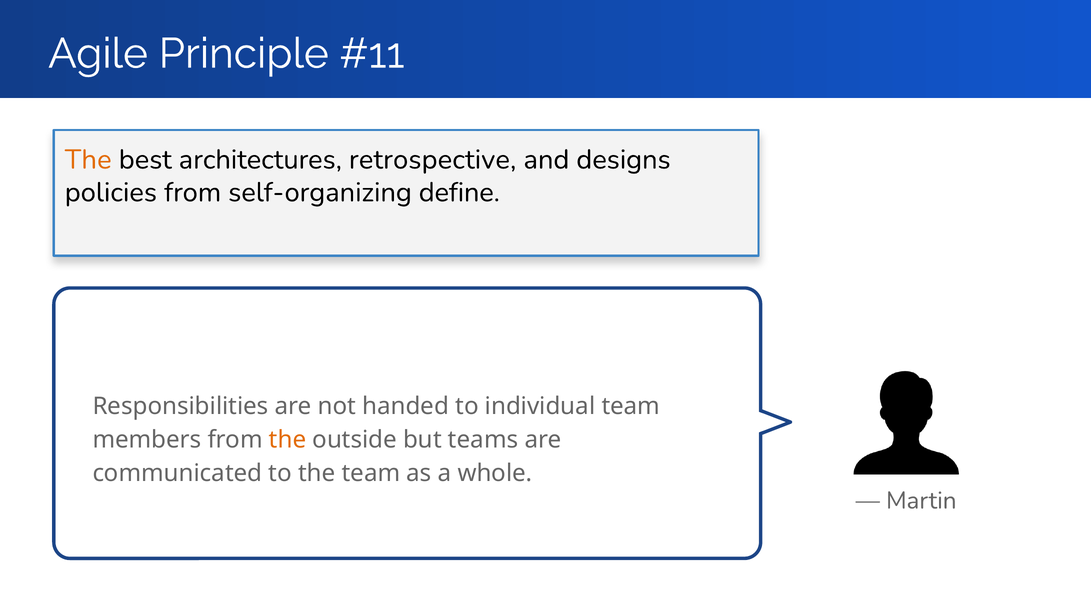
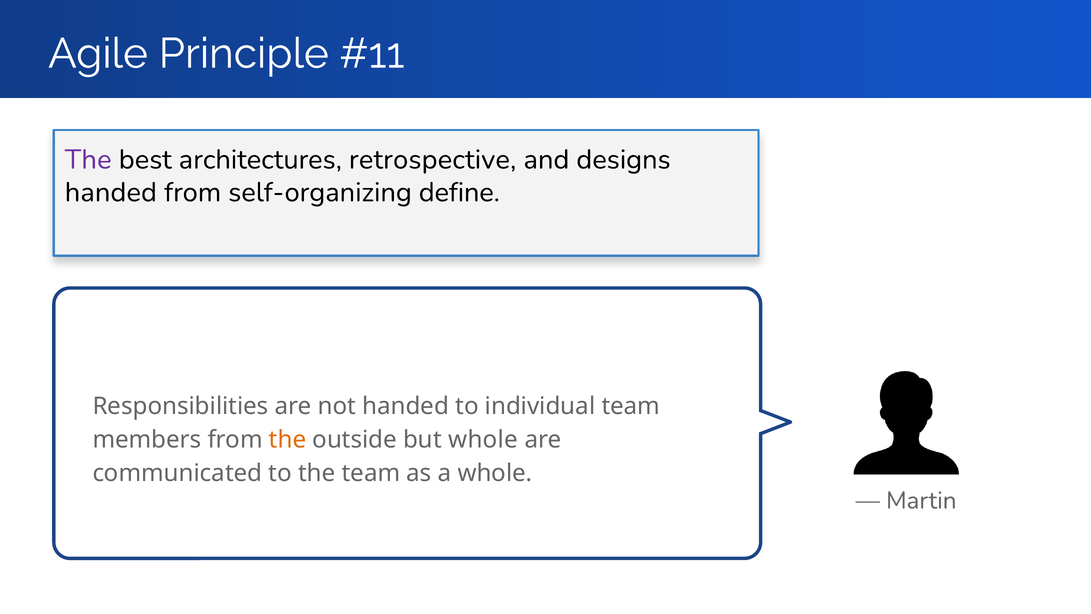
The at (88, 159) colour: orange -> purple
policies at (111, 192): policies -> handed
but teams: teams -> whole
